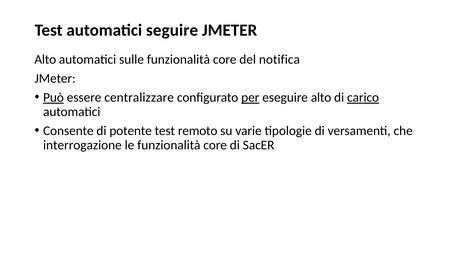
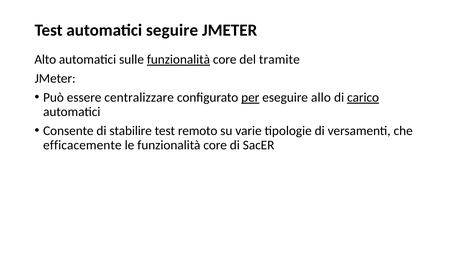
funzionalità at (178, 60) underline: none -> present
notifica: notifica -> tramite
Può underline: present -> none
eseguire alto: alto -> allo
potente: potente -> stabilire
interrogazione: interrogazione -> efficacemente
